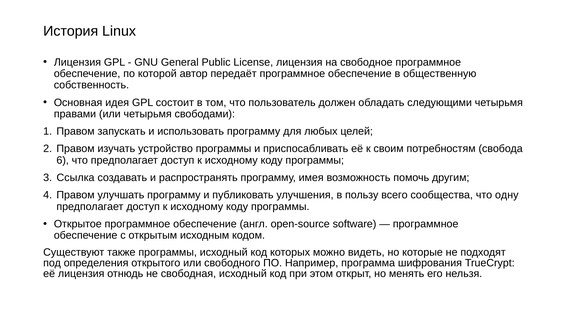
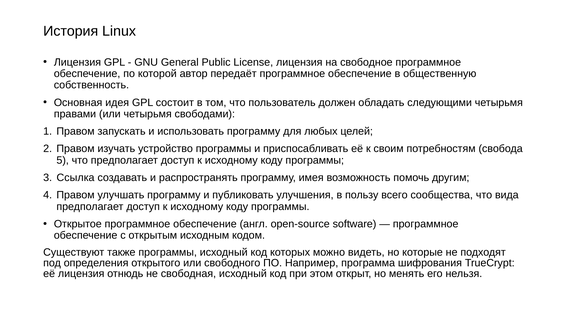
6: 6 -> 5
одну: одну -> вида
